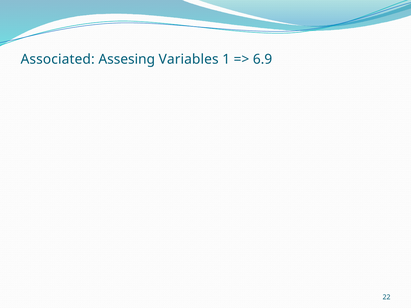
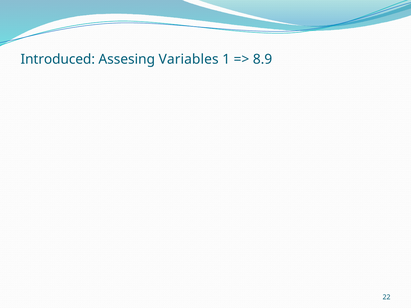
Associated: Associated -> Introduced
6.9: 6.9 -> 8.9
